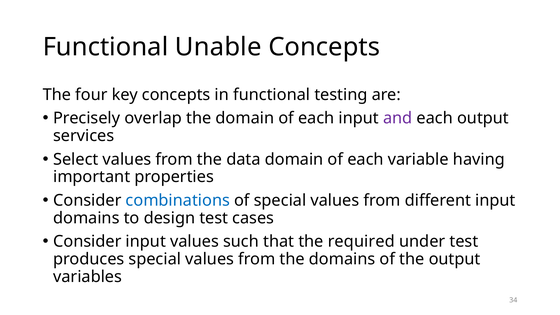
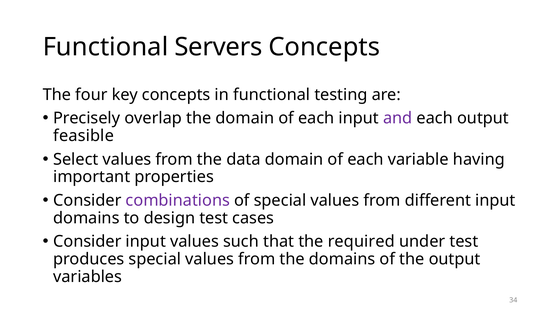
Unable: Unable -> Servers
services: services -> feasible
combinations colour: blue -> purple
